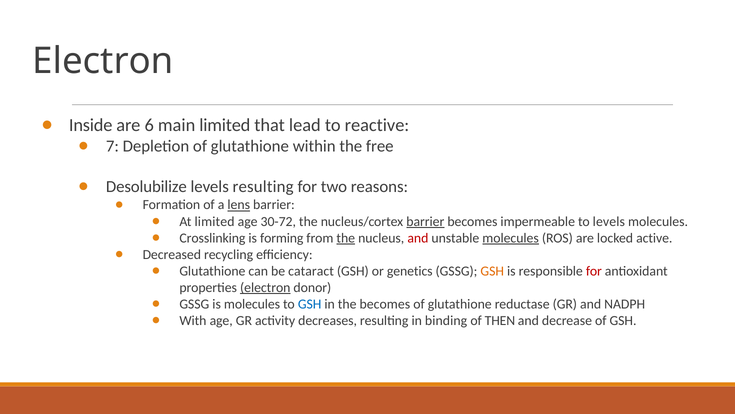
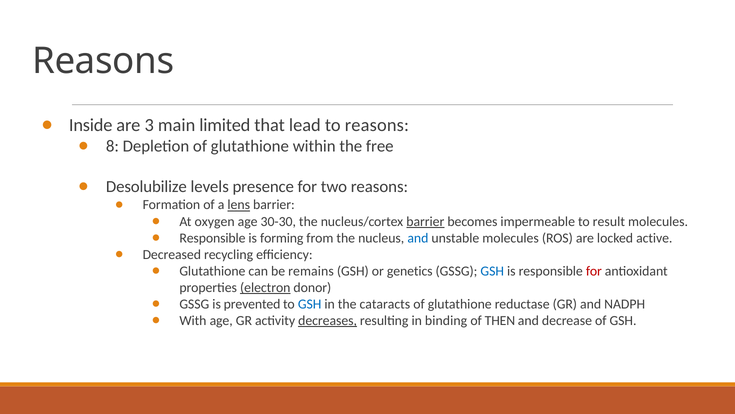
Electron at (103, 61): Electron -> Reasons
6: 6 -> 3
to reactive: reactive -> reasons
7: 7 -> 8
levels resulting: resulting -> presence
At limited: limited -> oxygen
30-72: 30-72 -> 30-30
to levels: levels -> result
Crosslinking at (212, 238): Crosslinking -> Responsible
the at (346, 238) underline: present -> none
and at (418, 238) colour: red -> blue
molecules at (511, 238) underline: present -> none
cataract: cataract -> remains
GSH at (492, 271) colour: orange -> blue
is molecules: molecules -> prevented
the becomes: becomes -> cataracts
decreases underline: none -> present
